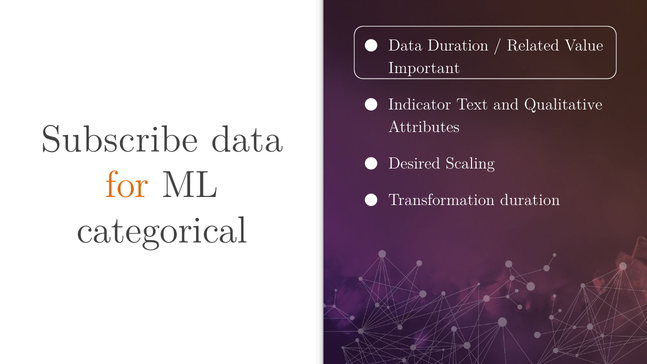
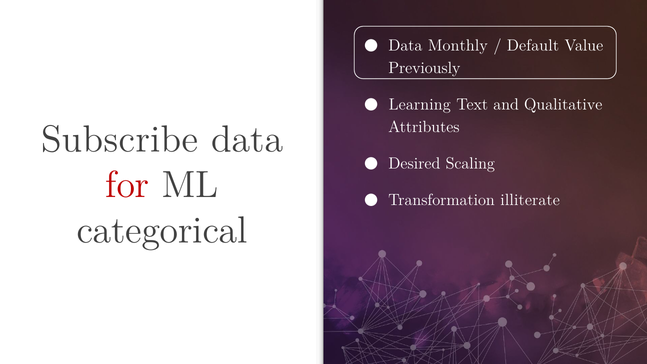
Data Duration: Duration -> Monthly
Related: Related -> Default
Important: Important -> Previously
Indicator: Indicator -> Learning
for colour: orange -> red
Transformation duration: duration -> illiterate
